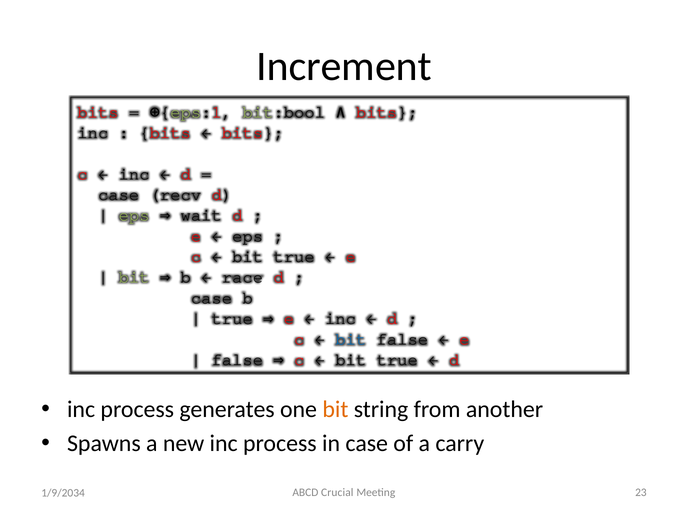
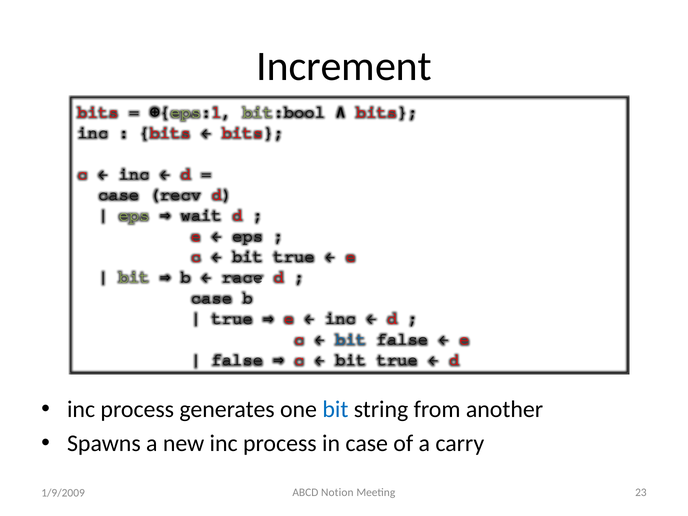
bit at (335, 409) colour: orange -> blue
Crucial: Crucial -> Notion
1/9/2034: 1/9/2034 -> 1/9/2009
